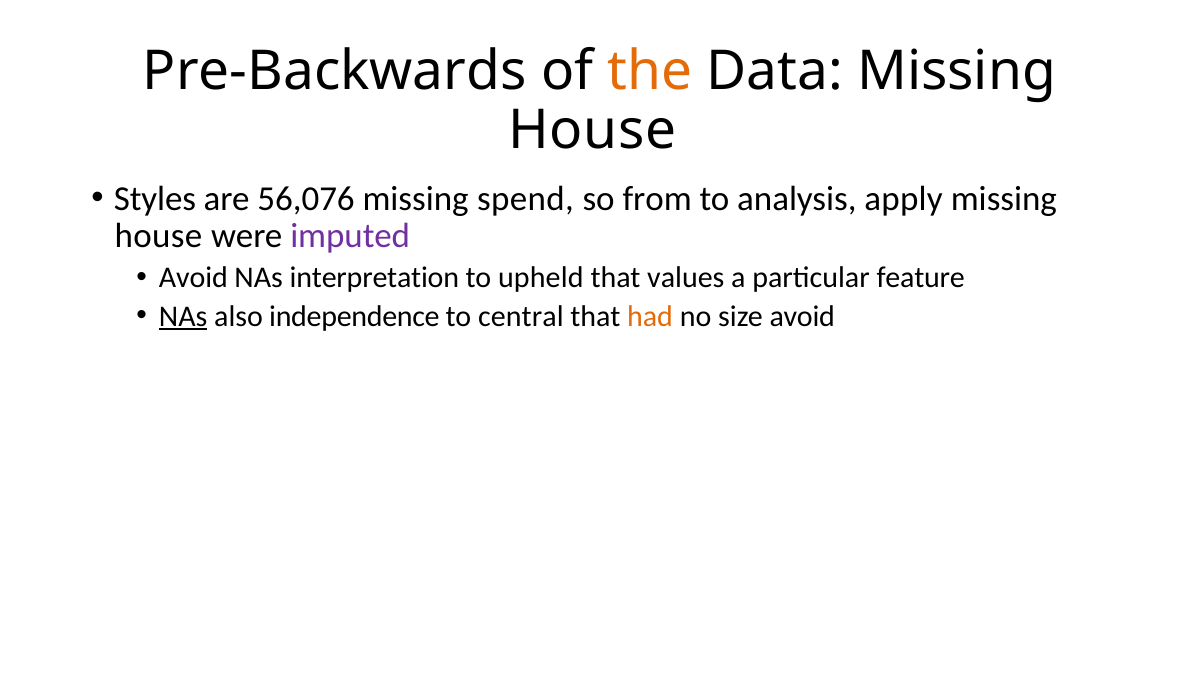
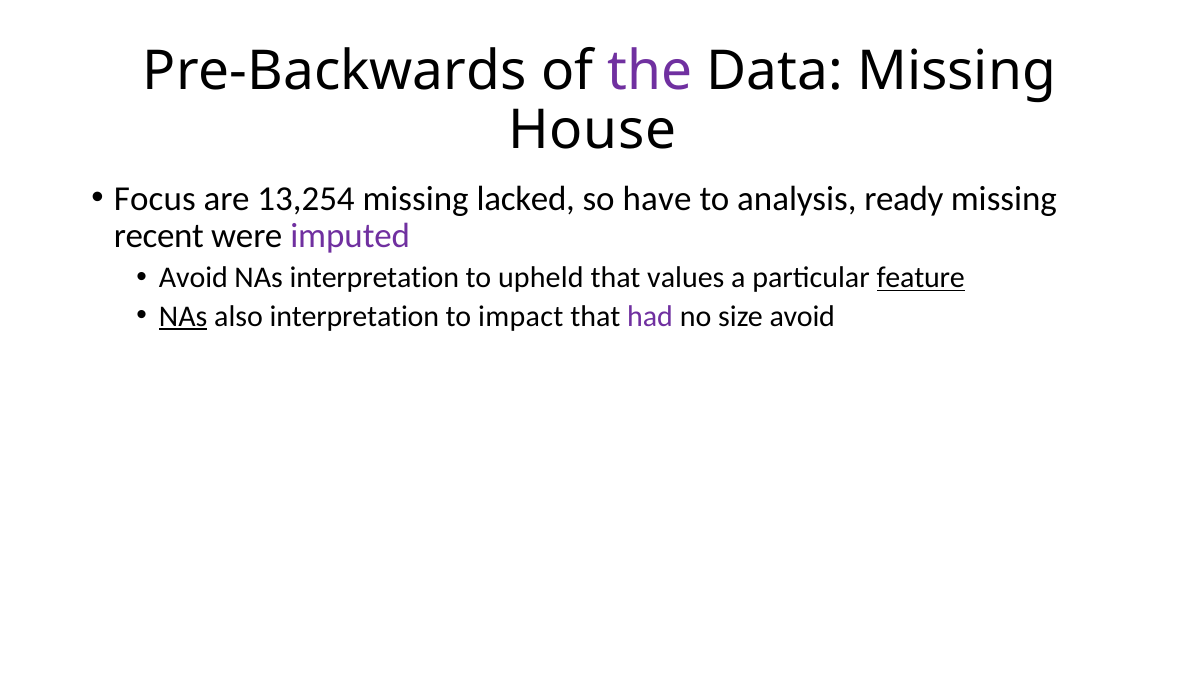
the colour: orange -> purple
Styles: Styles -> Focus
56,076: 56,076 -> 13,254
spend: spend -> lacked
from: from -> have
apply: apply -> ready
house at (158, 236): house -> recent
feature underline: none -> present
also independence: independence -> interpretation
central: central -> impact
had colour: orange -> purple
